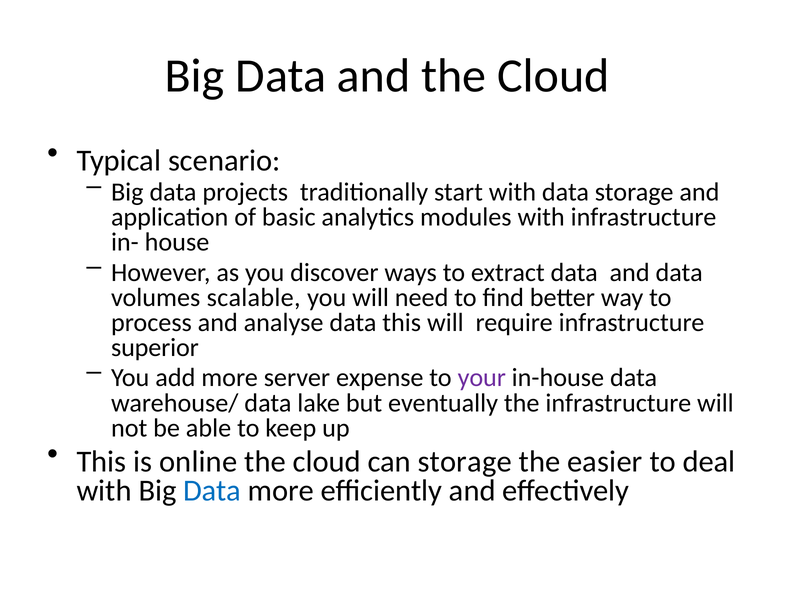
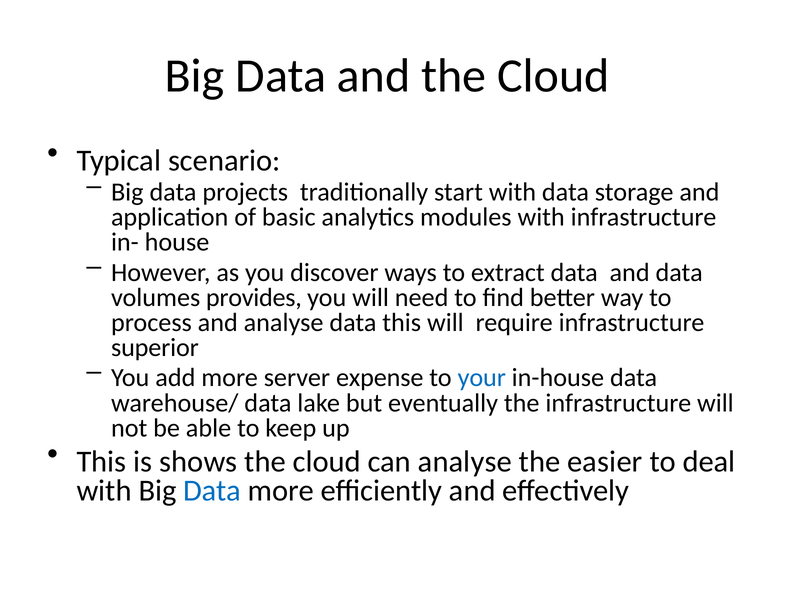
scalable: scalable -> provides
your colour: purple -> blue
online: online -> shows
can storage: storage -> analyse
